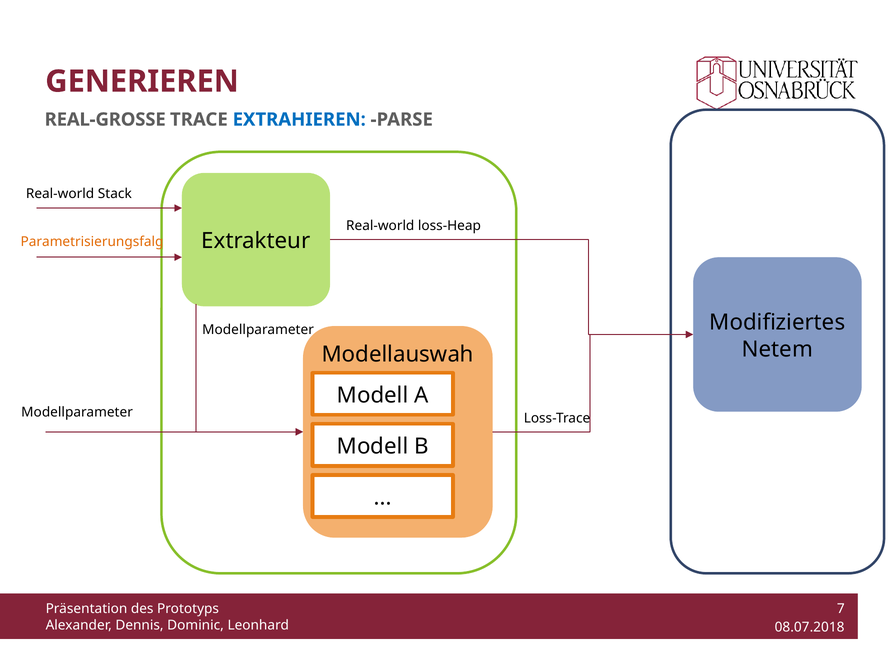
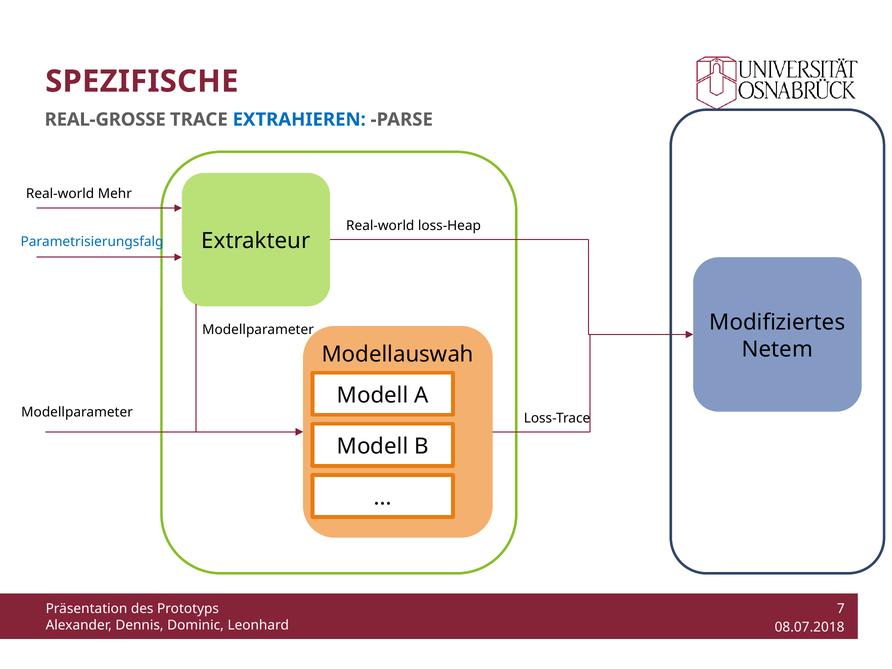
GENERIEREN: GENERIEREN -> SPEZIFISCHE
Stack: Stack -> Mehr
Parametrisierungsfalg colour: orange -> blue
